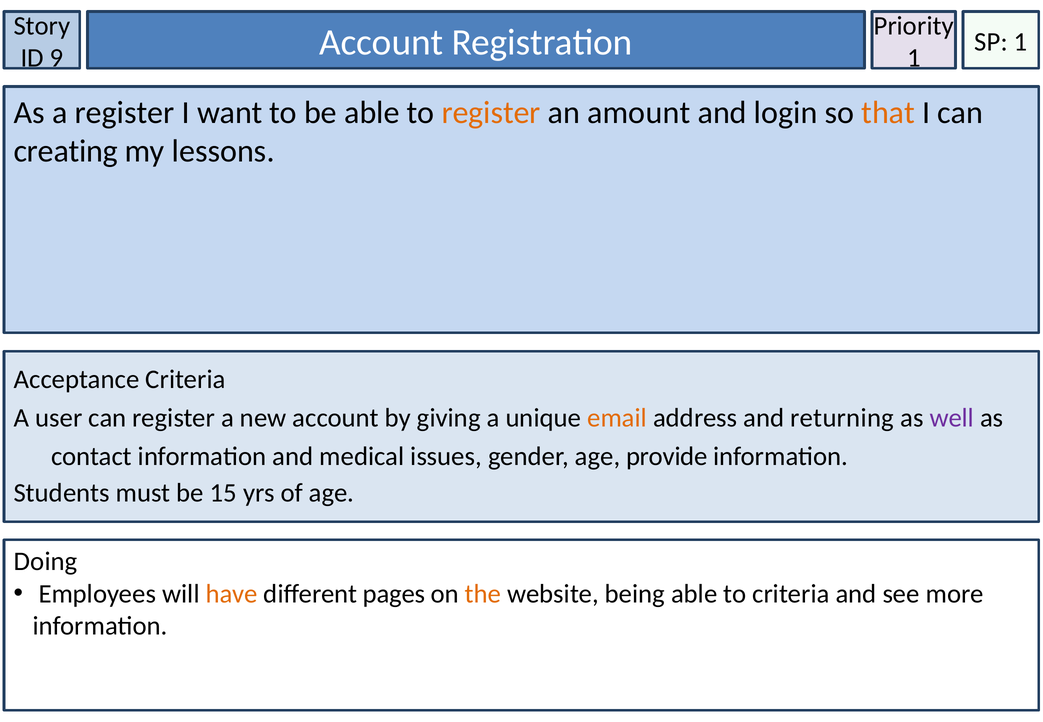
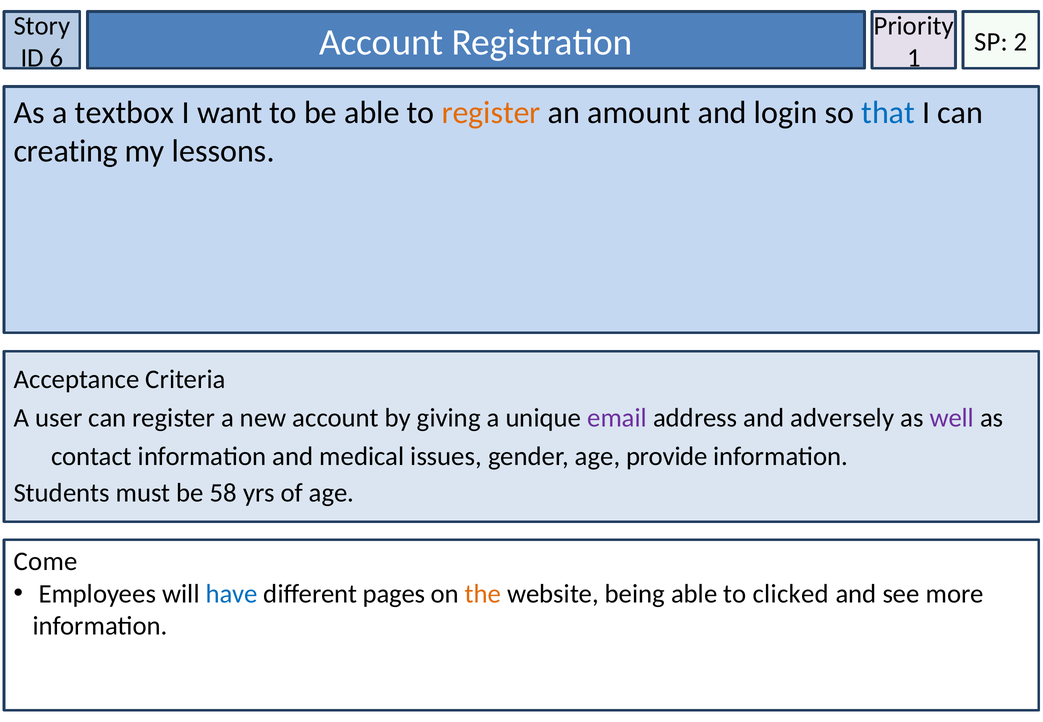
SP 1: 1 -> 2
9: 9 -> 6
a register: register -> textbox
that colour: orange -> blue
email colour: orange -> purple
returning: returning -> adversely
15: 15 -> 58
Doing: Doing -> Come
have colour: orange -> blue
to criteria: criteria -> clicked
